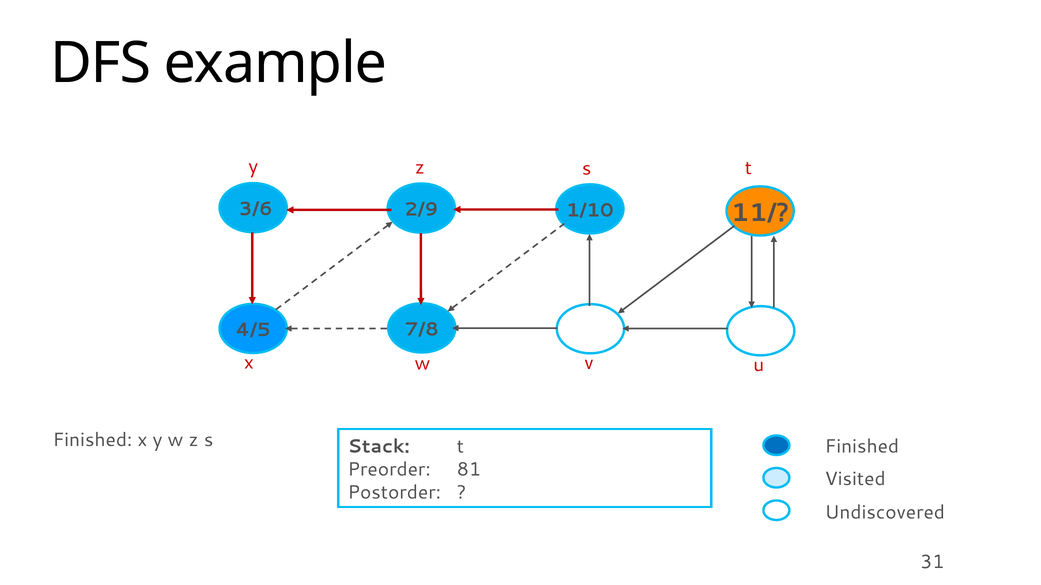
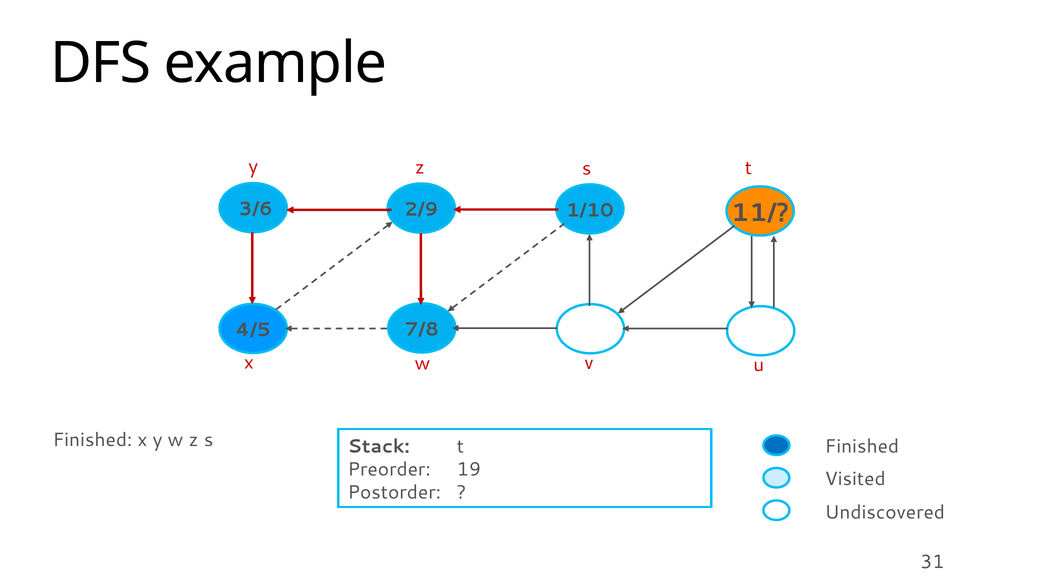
81: 81 -> 19
